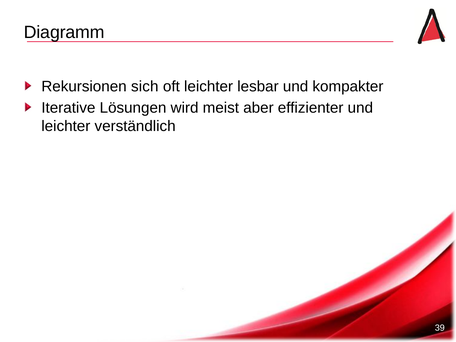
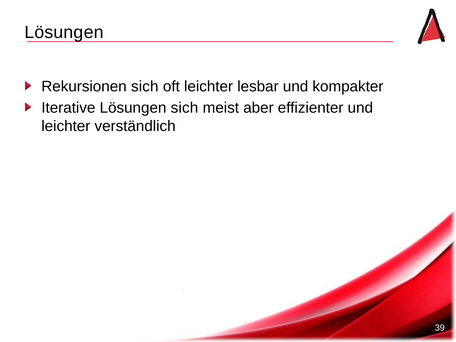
Diagramm at (64, 32): Diagramm -> Lösungen
Lösungen wird: wird -> sich
